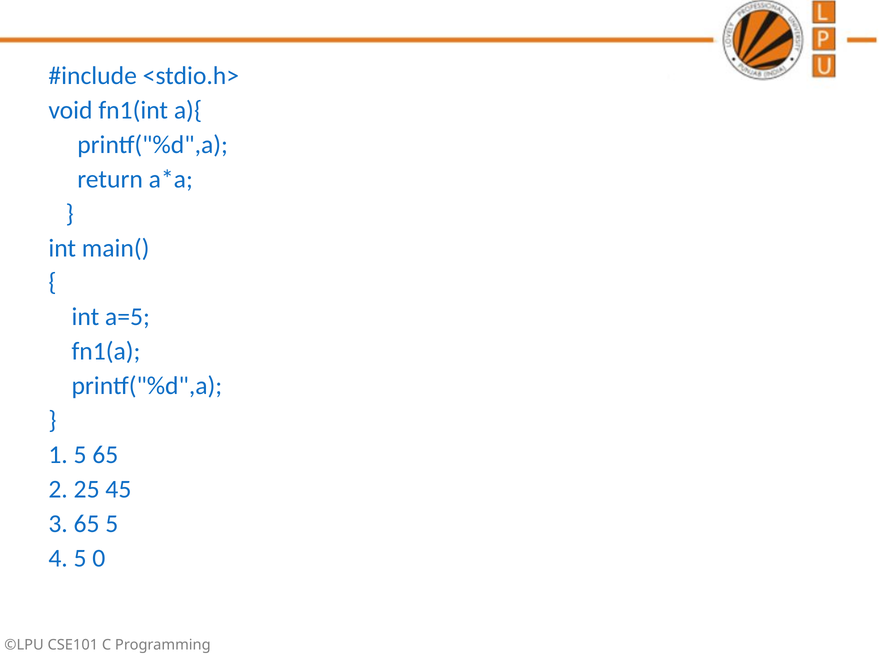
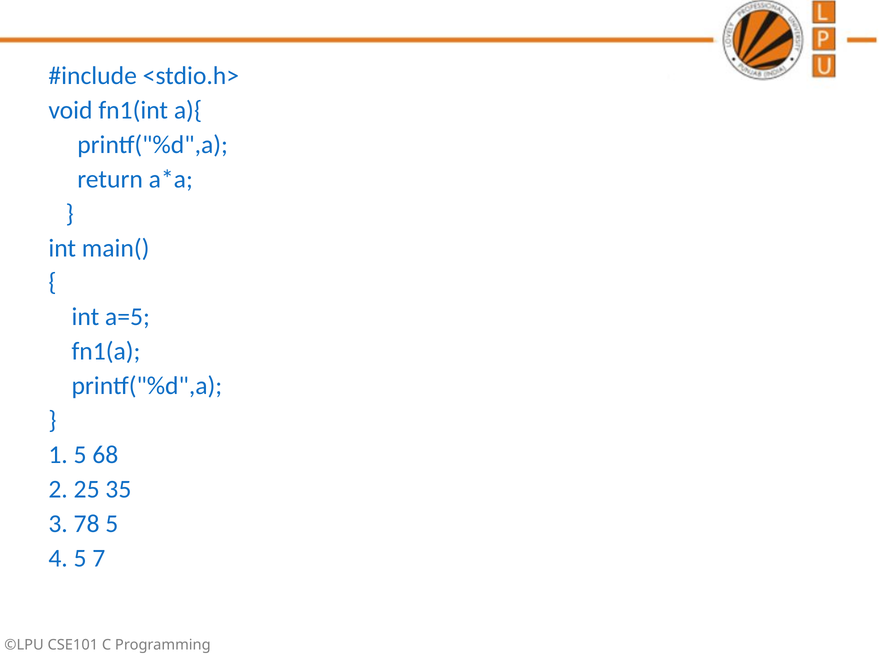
5 65: 65 -> 68
45: 45 -> 35
3 65: 65 -> 78
0: 0 -> 7
